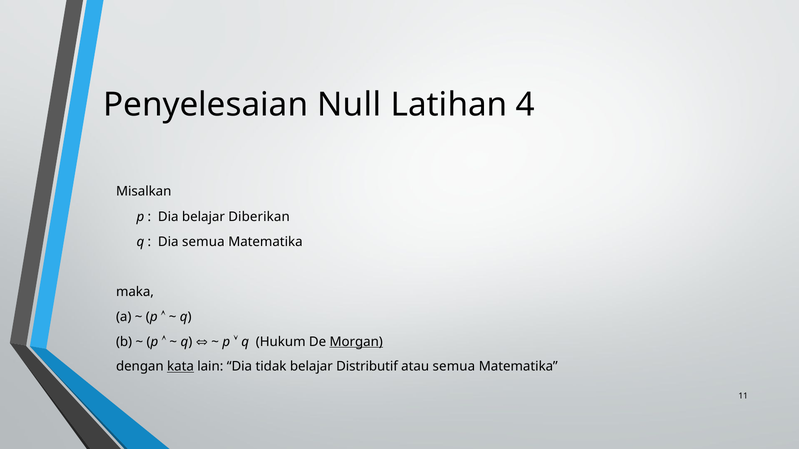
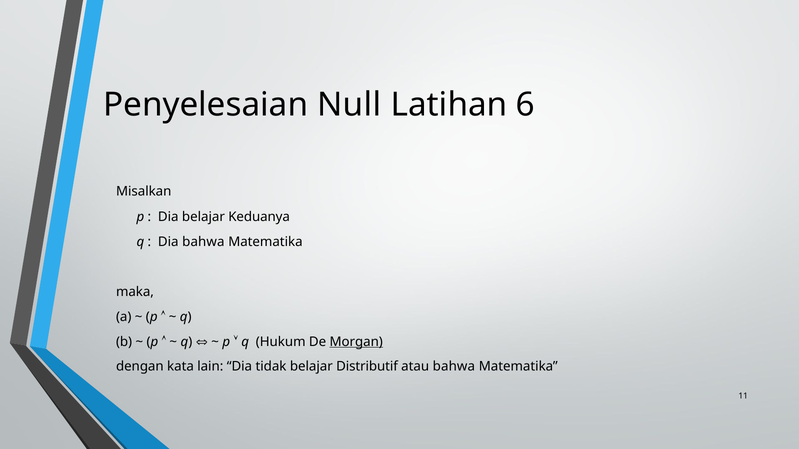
4: 4 -> 6
Diberikan: Diberikan -> Keduanya
Dia semua: semua -> bahwa
kata underline: present -> none
atau semua: semua -> bahwa
